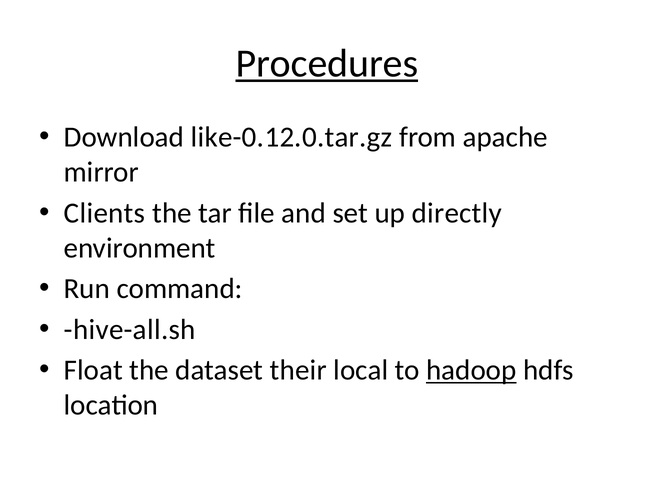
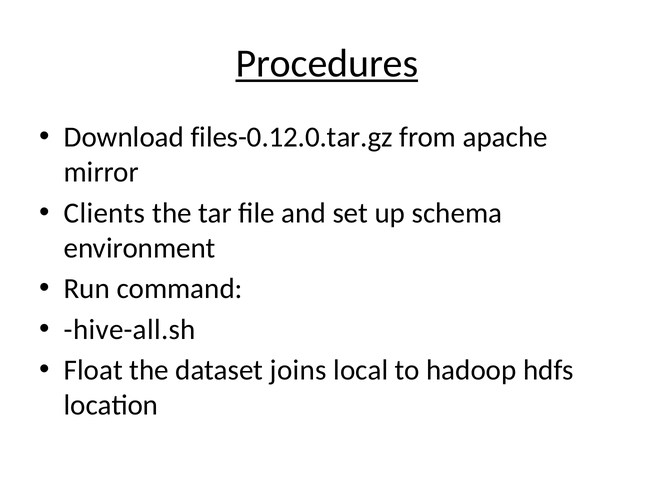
like-0.12.0.tar.gz: like-0.12.0.tar.gz -> files-0.12.0.tar.gz
directly: directly -> schema
their: their -> joins
hadoop underline: present -> none
